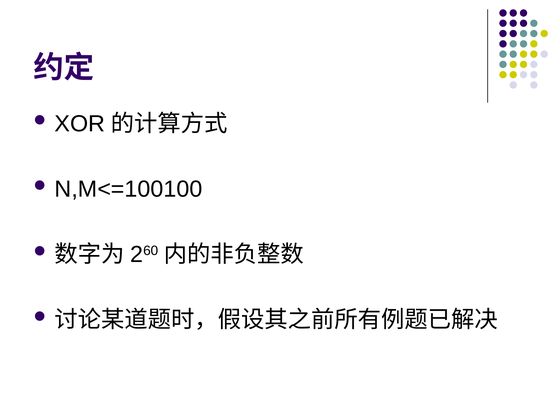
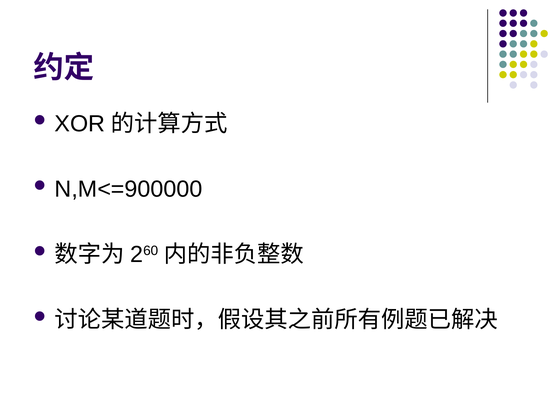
N,M<=100100: N,M<=100100 -> N,M<=900000
